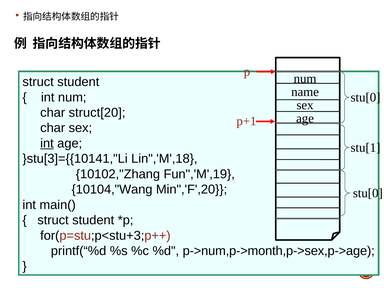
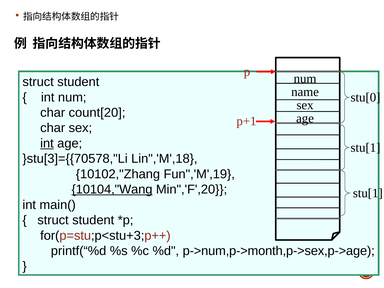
struct[20: struct[20 -> count[20
}stu[3]={{10141,"Li: }stu[3]={{10141,"Li -> }stu[3]={{70578,"Li
10104,"Wang underline: none -> present
stu[0 at (368, 193): stu[0 -> stu[1
